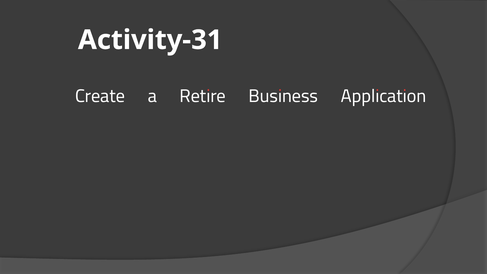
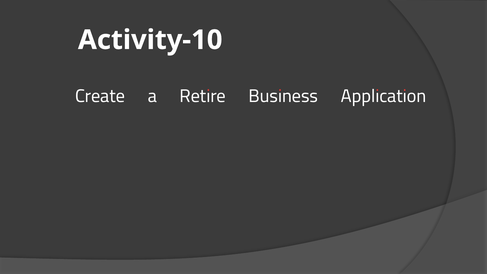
Activity-31: Activity-31 -> Activity-10
